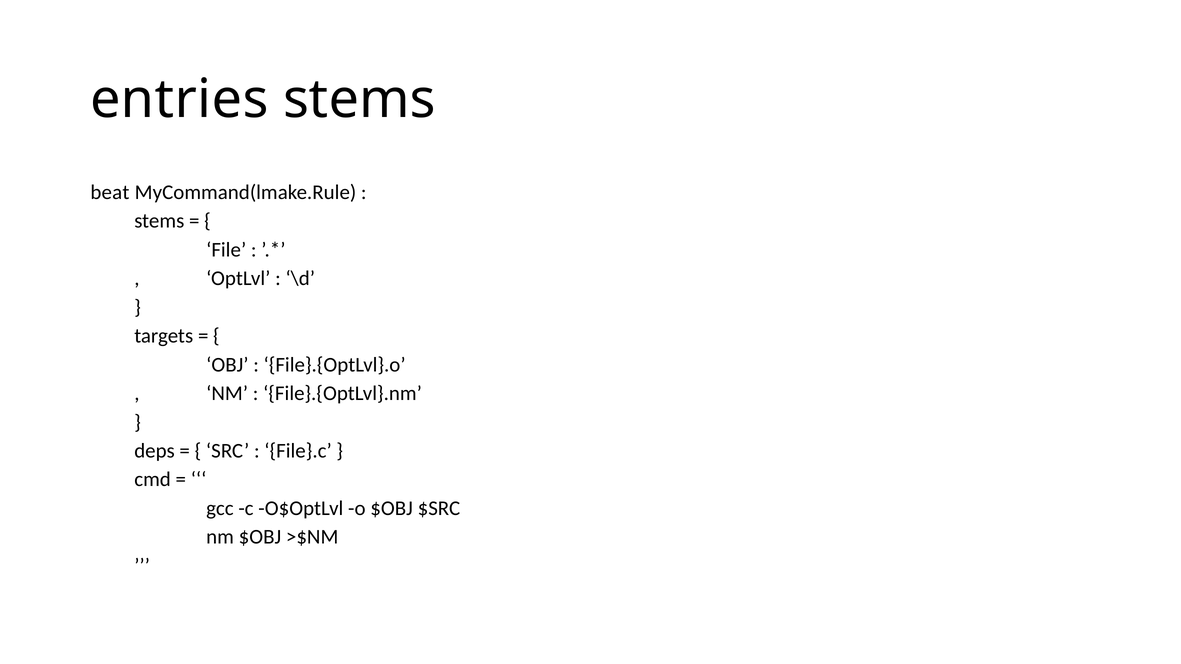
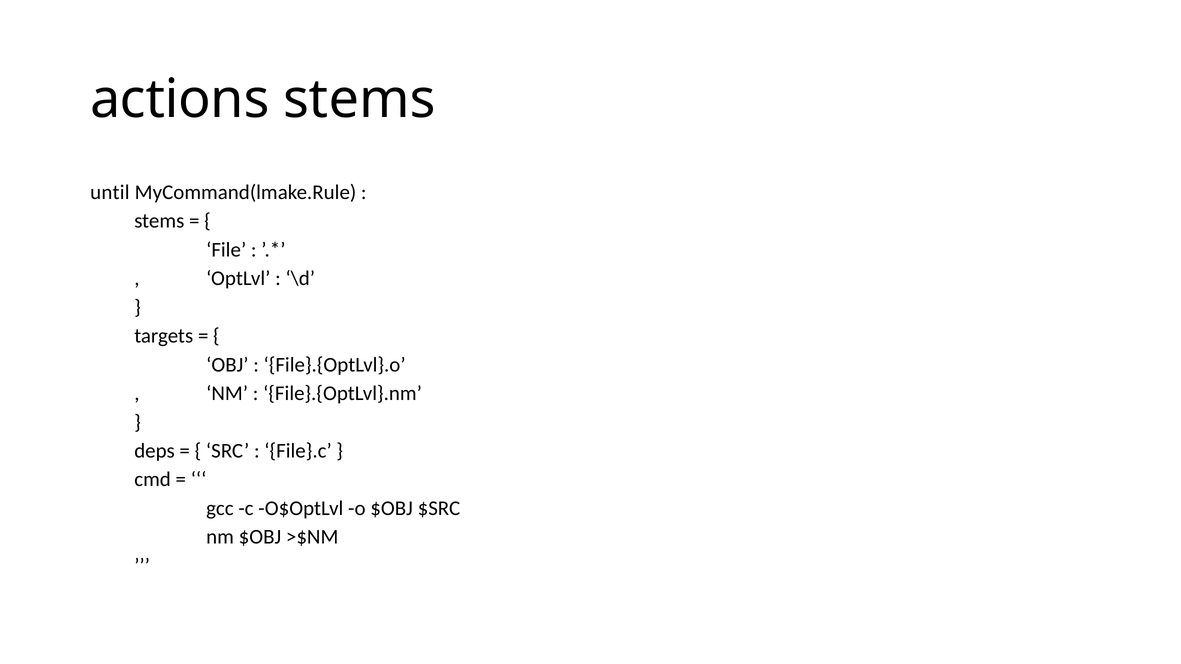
entries: entries -> actions
beat: beat -> until
